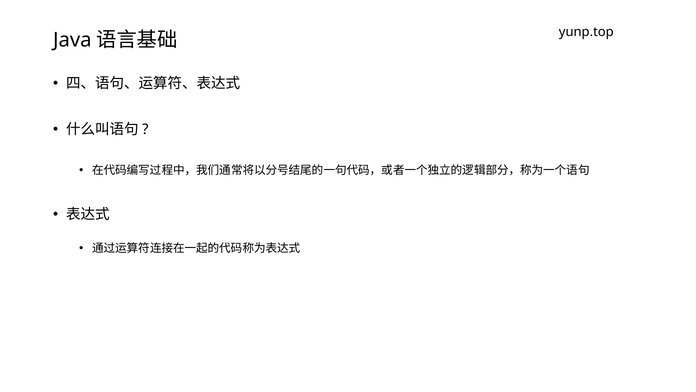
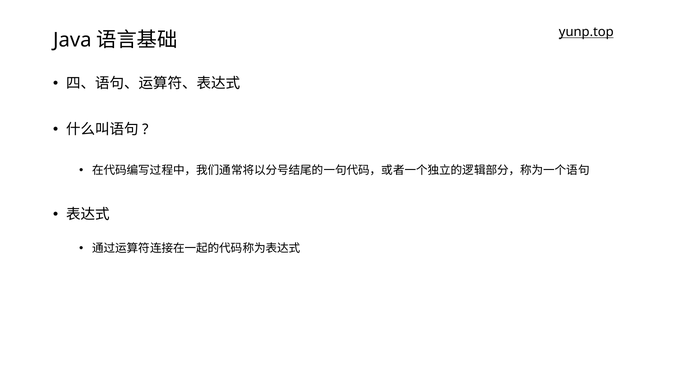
yunp.top underline: none -> present
